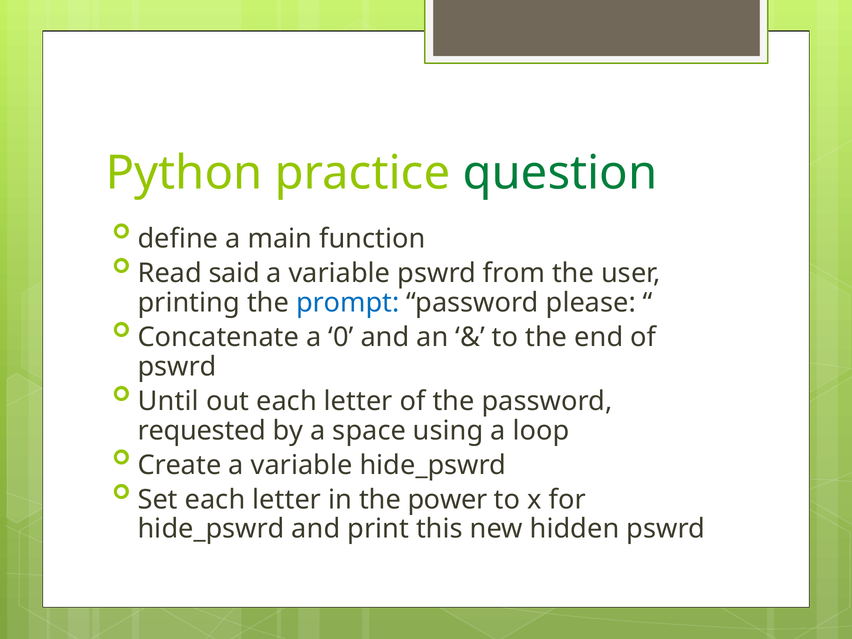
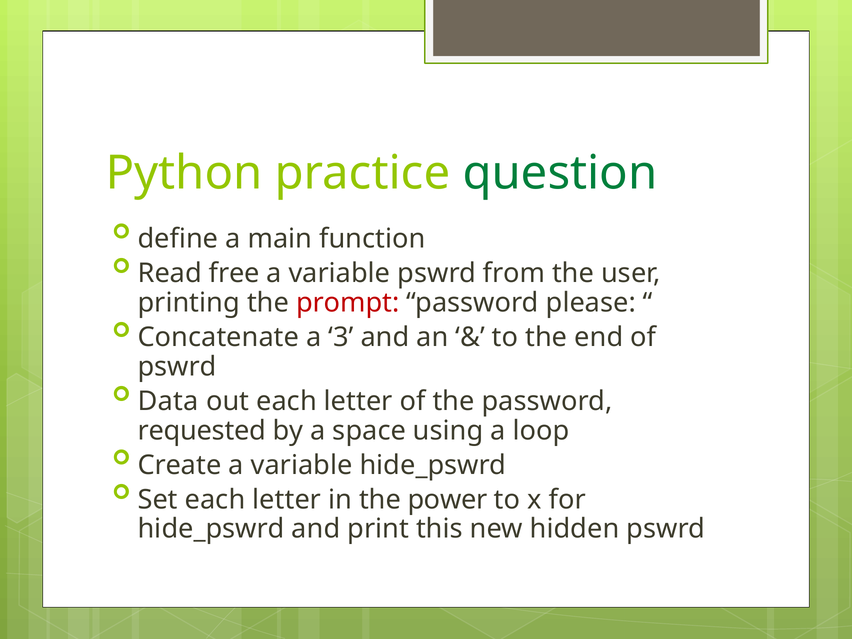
said: said -> free
prompt colour: blue -> red
0: 0 -> 3
Until: Until -> Data
